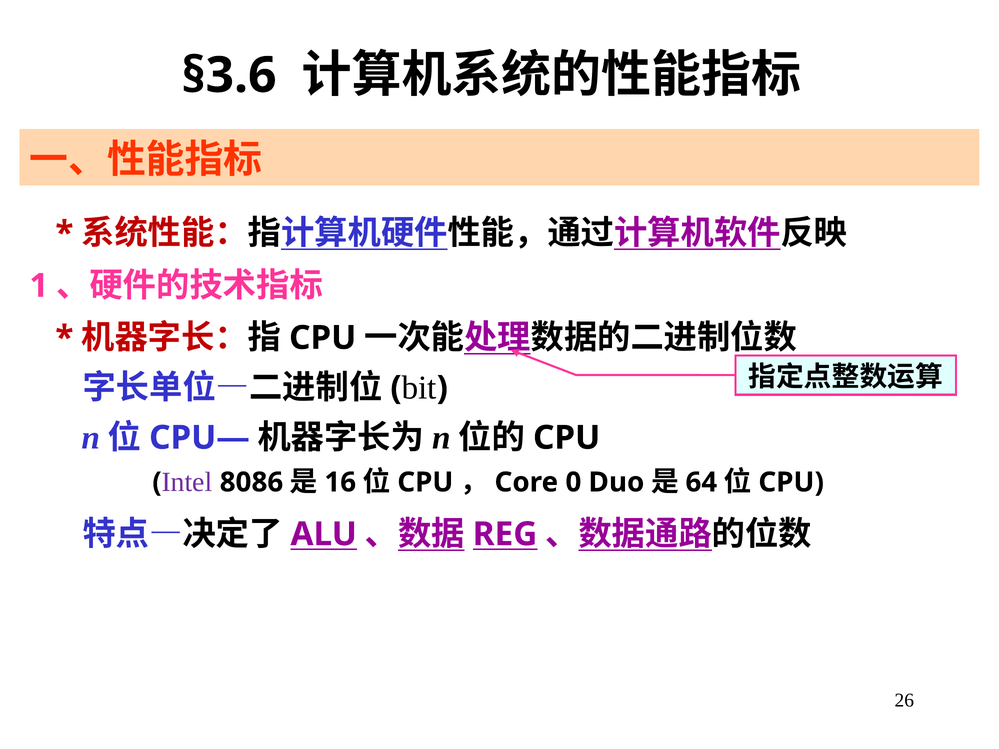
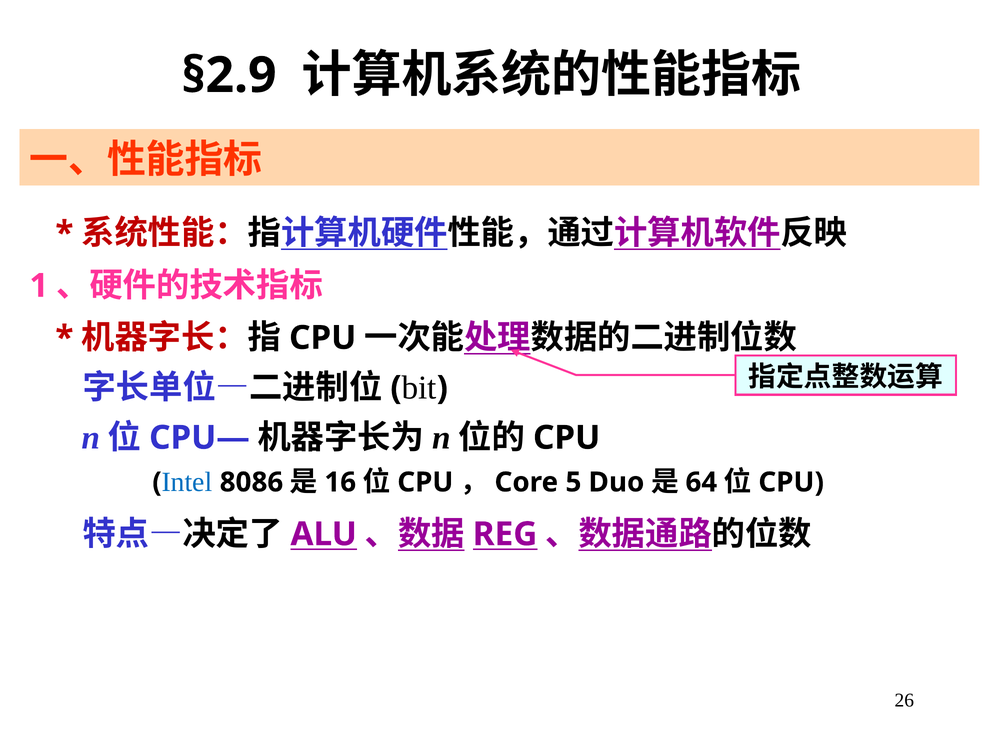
§3.6: §3.6 -> §2.9
Intel colour: purple -> blue
0: 0 -> 5
